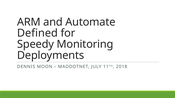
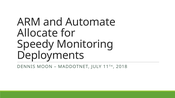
Defined: Defined -> Allocate
